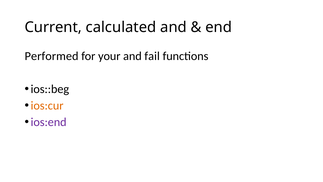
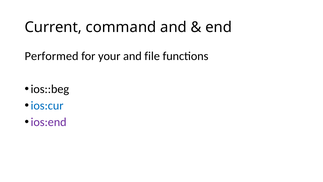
calculated: calculated -> command
fail: fail -> file
ios:cur colour: orange -> blue
